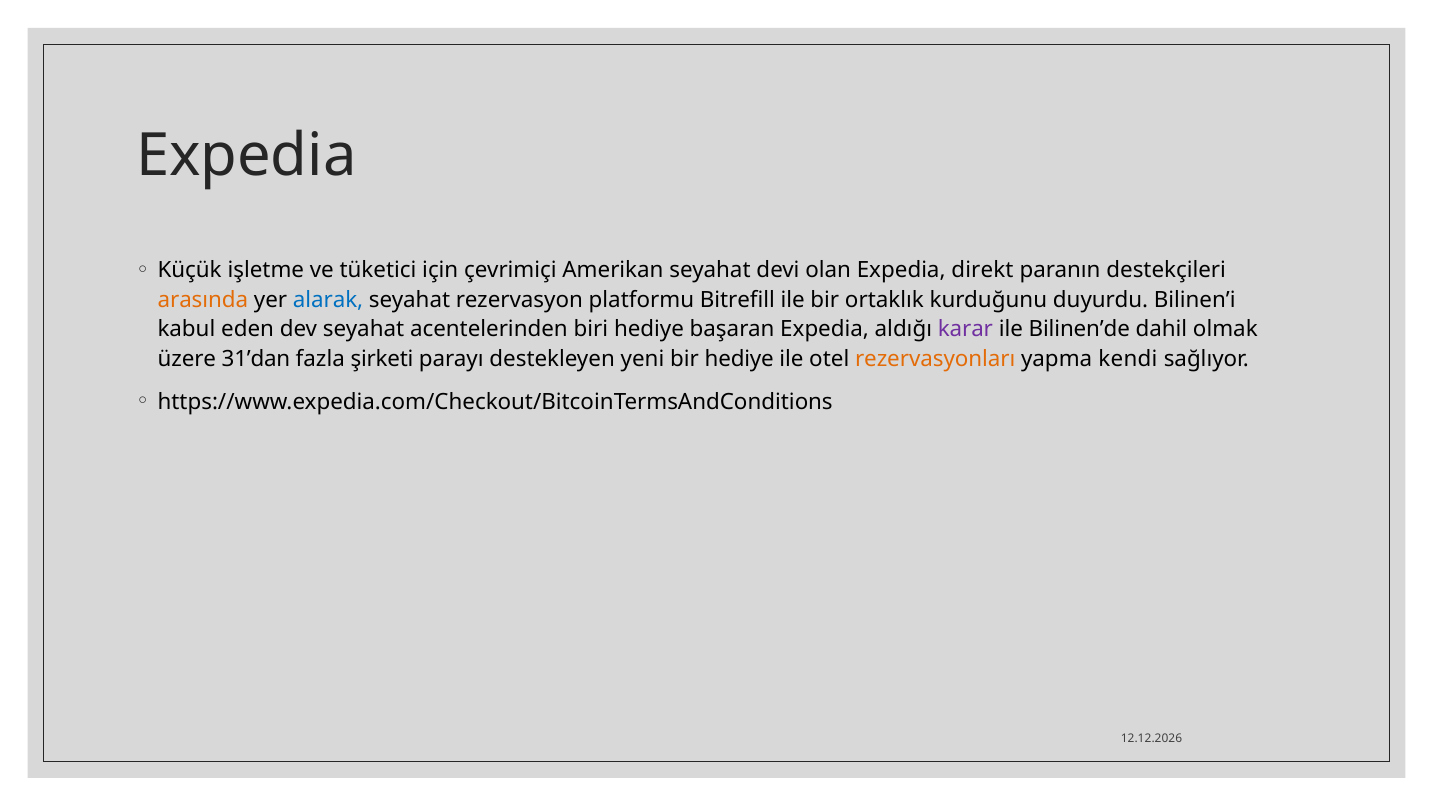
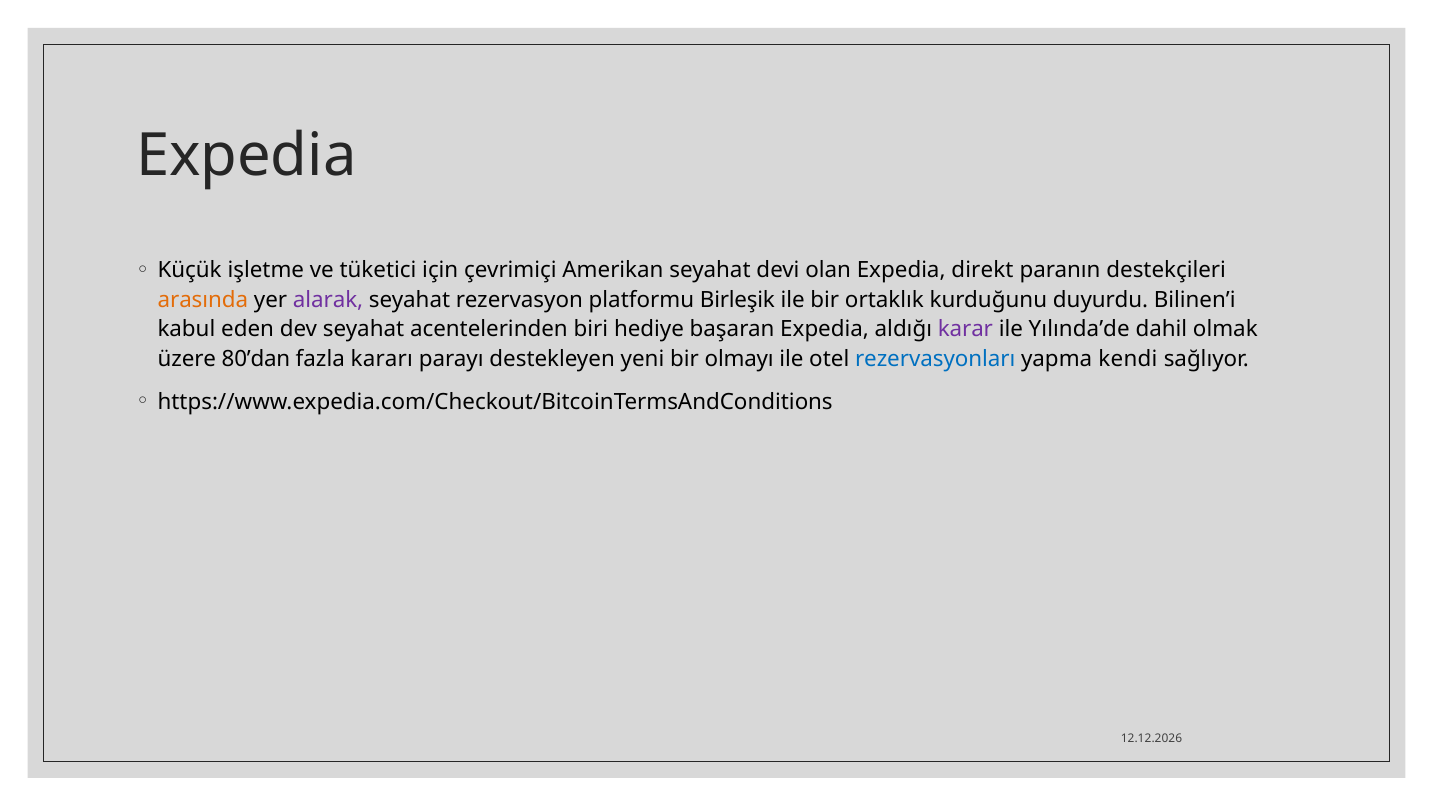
alarak colour: blue -> purple
Bitrefill: Bitrefill -> Birleşik
Bilinen’de: Bilinen’de -> Yılında’de
31’dan: 31’dan -> 80’dan
şirketi: şirketi -> kararı
bir hediye: hediye -> olmayı
rezervasyonları colour: orange -> blue
